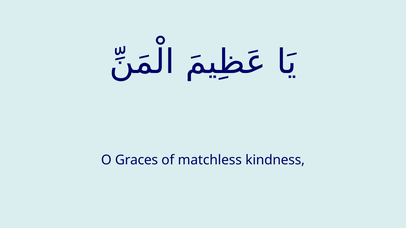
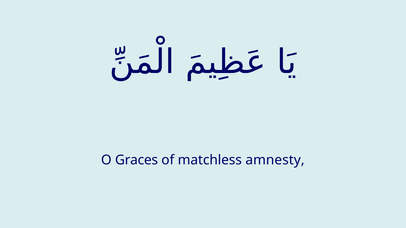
kindness: kindness -> amnesty
